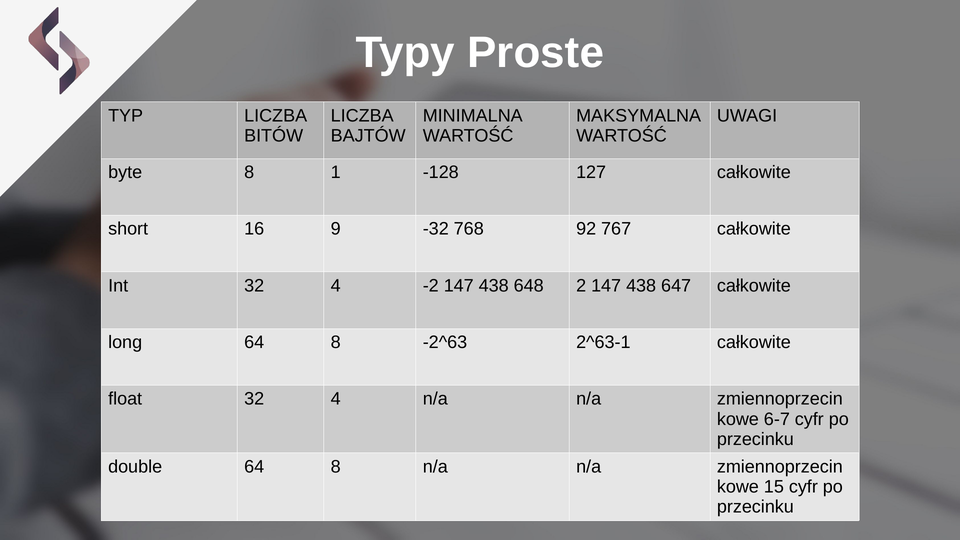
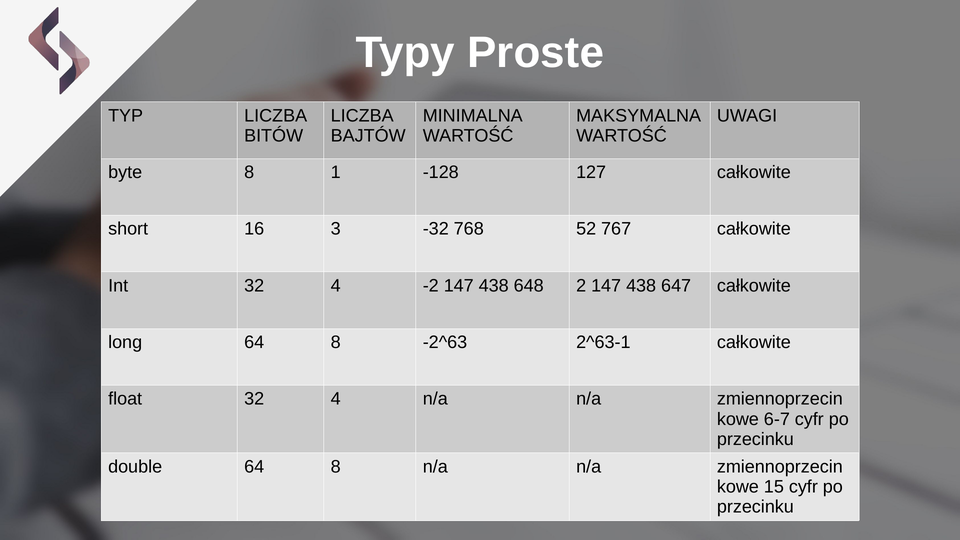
9: 9 -> 3
92: 92 -> 52
